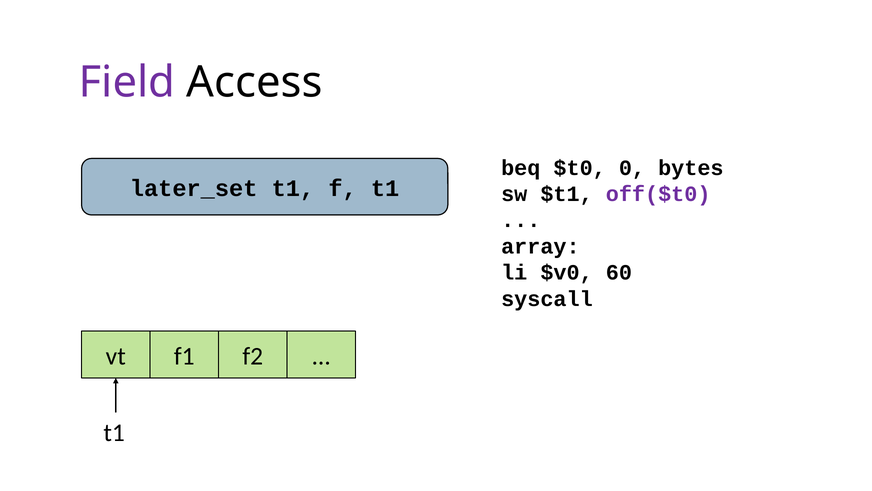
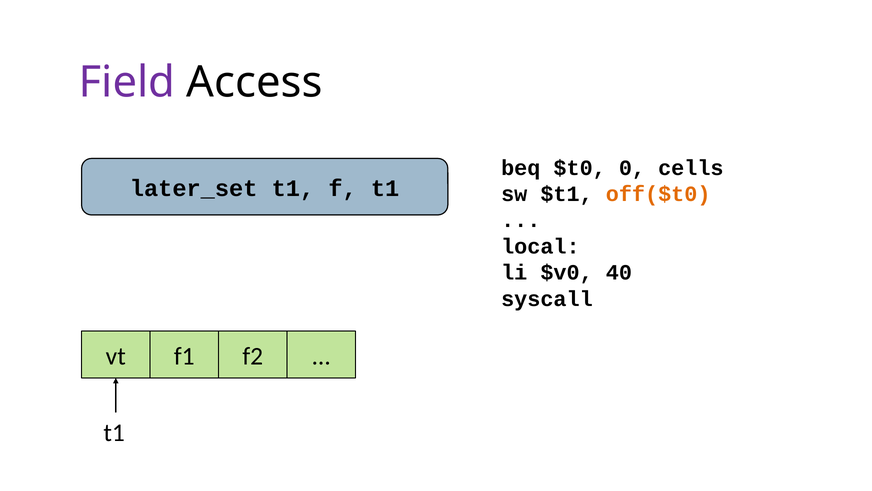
bytes: bytes -> cells
off($t0 colour: purple -> orange
array: array -> local
60: 60 -> 40
